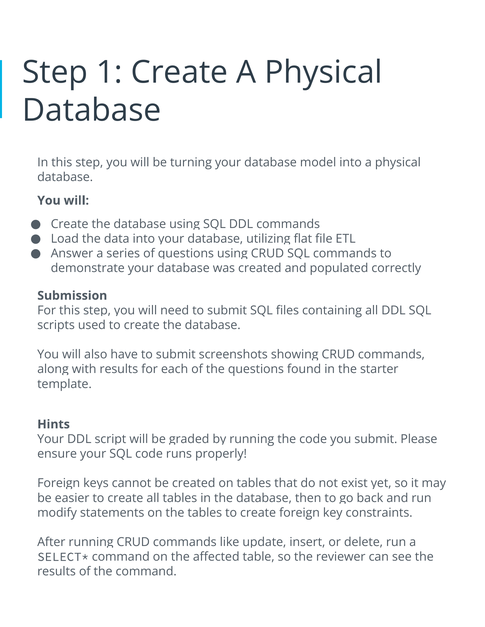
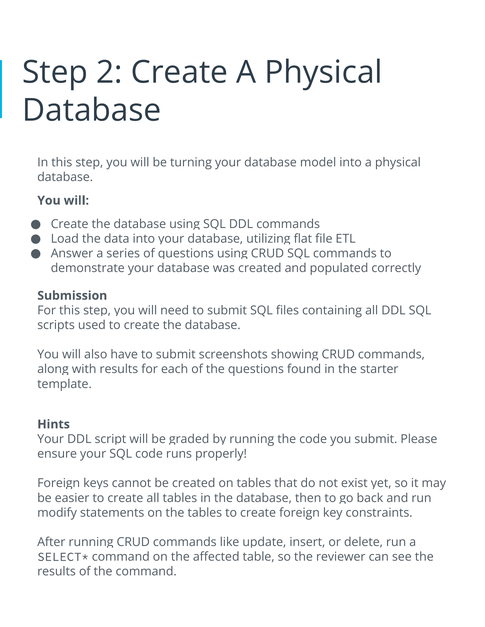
1: 1 -> 2
